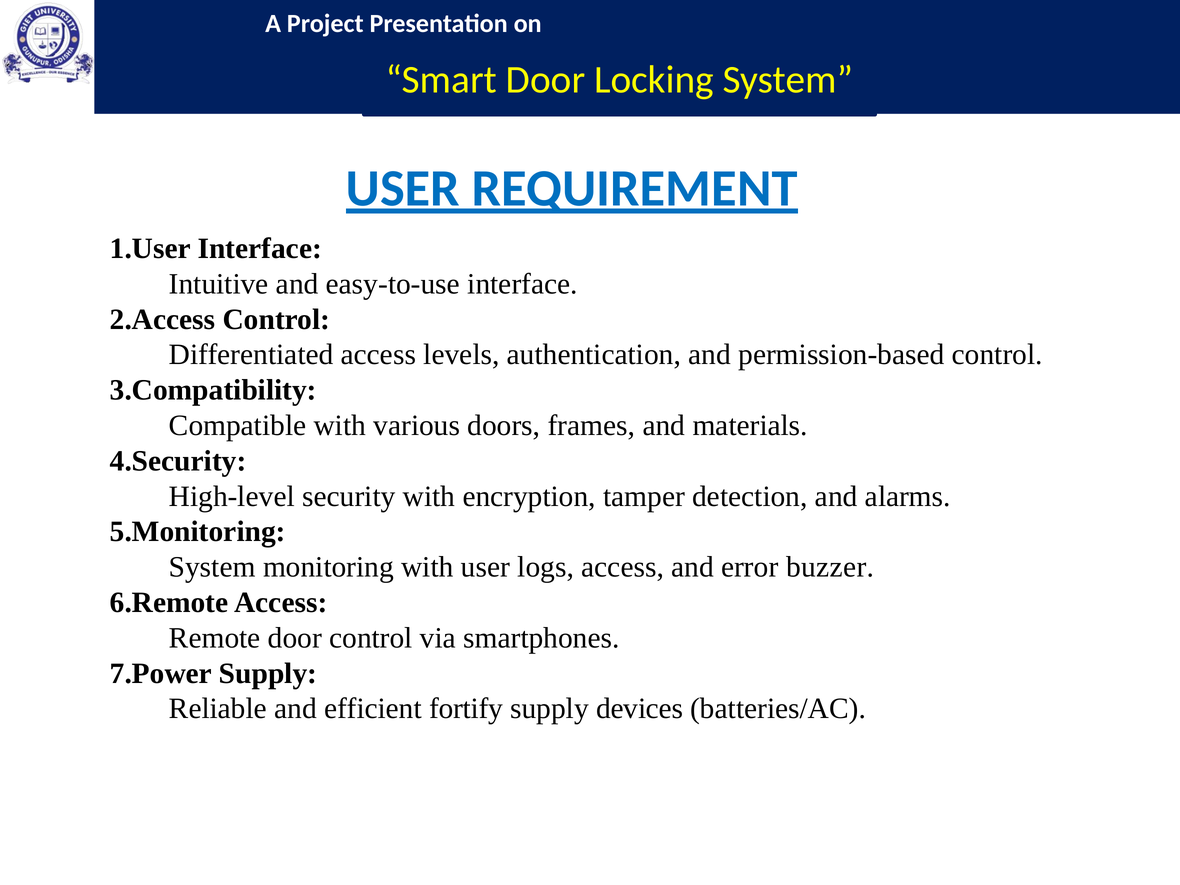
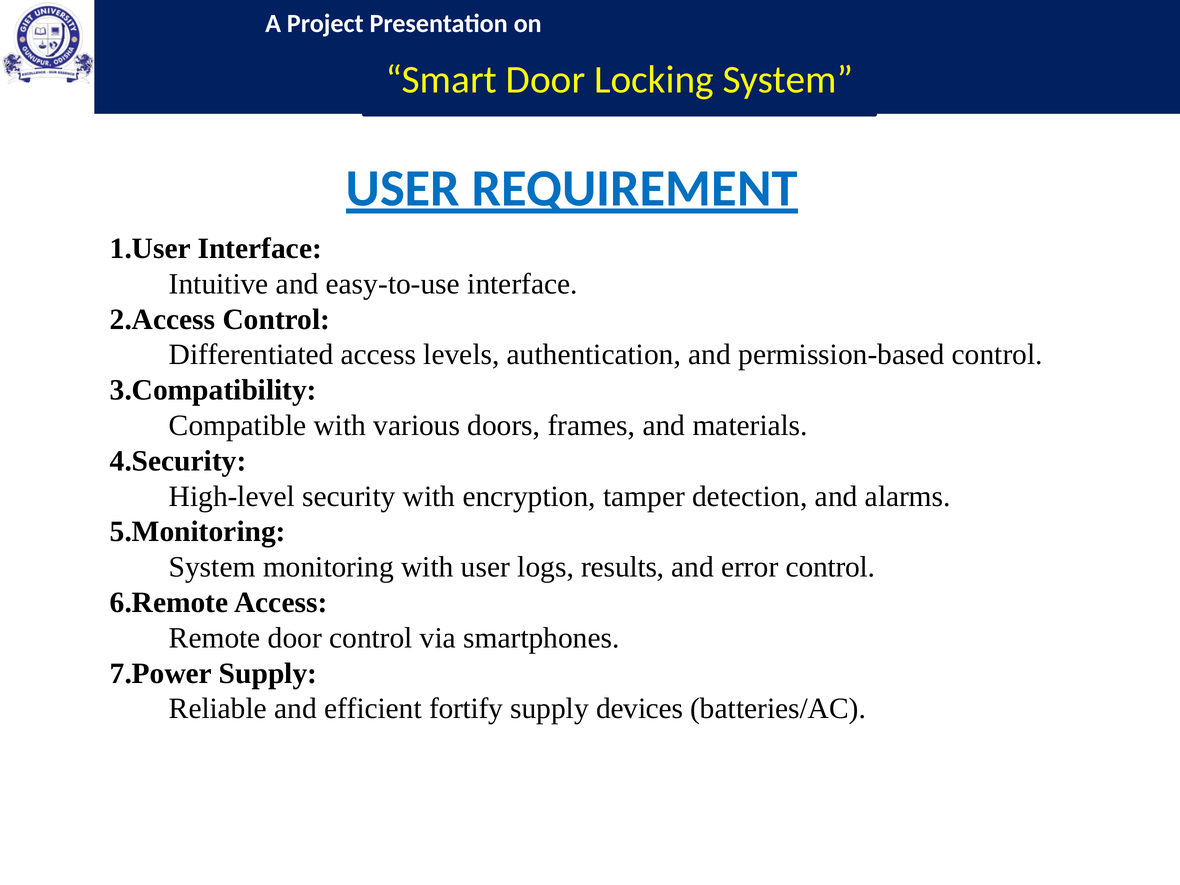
logs access: access -> results
error buzzer: buzzer -> control
